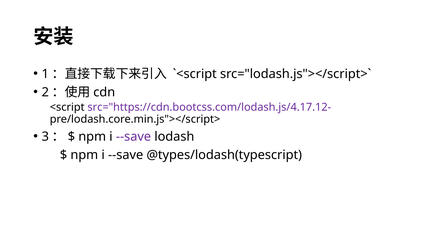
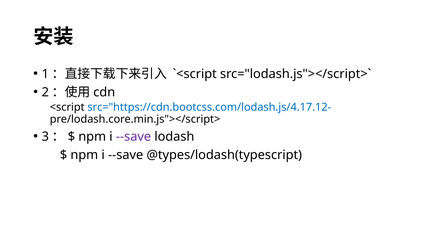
src="https://cdn.bootcss.com/lodash.js/4.17.12- colour: purple -> blue
